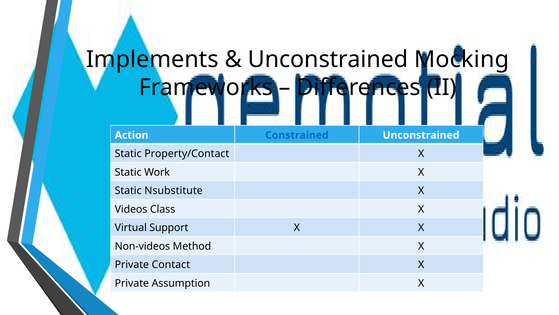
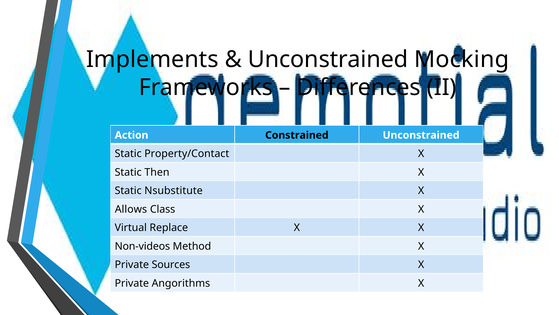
Constrained colour: blue -> black
Work: Work -> Then
Videos: Videos -> Allows
Support: Support -> Replace
Contact: Contact -> Sources
Assumption: Assumption -> Angorithms
